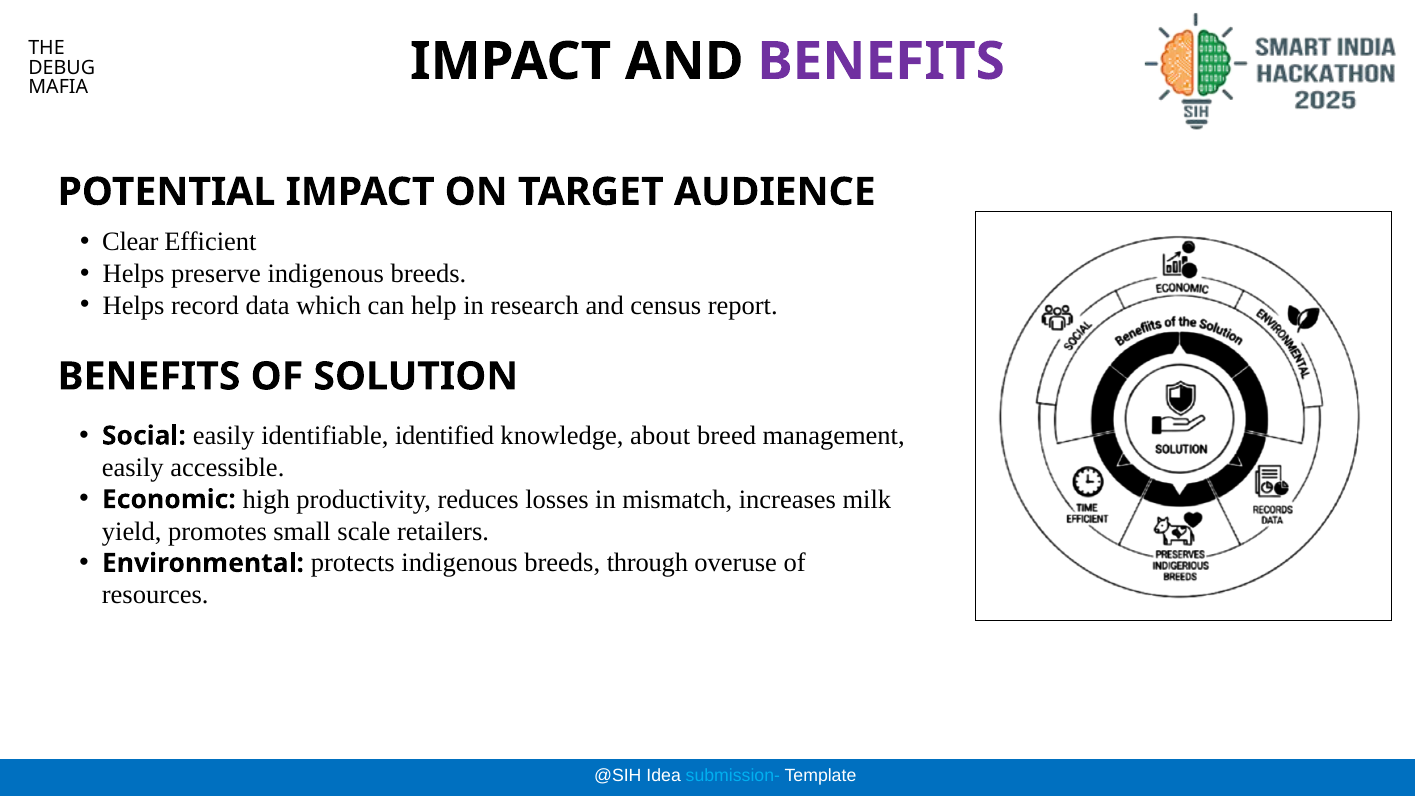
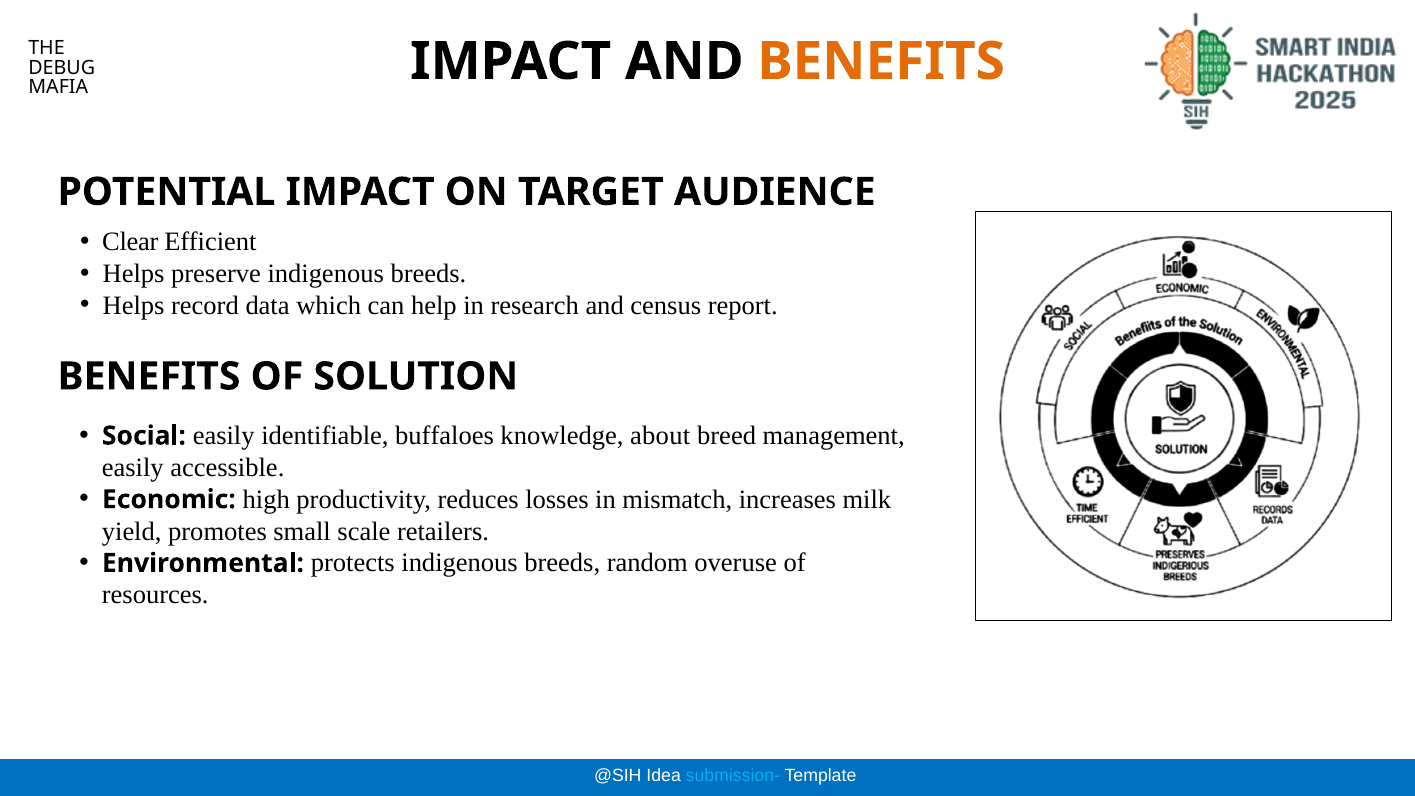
BENEFITS at (881, 61) colour: purple -> orange
identified: identified -> buffaloes
through: through -> random
